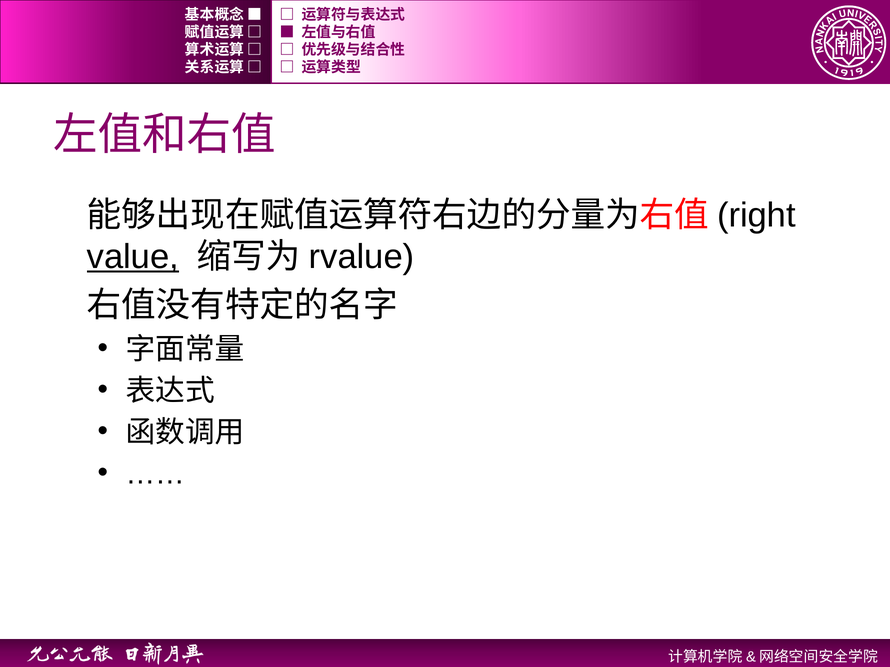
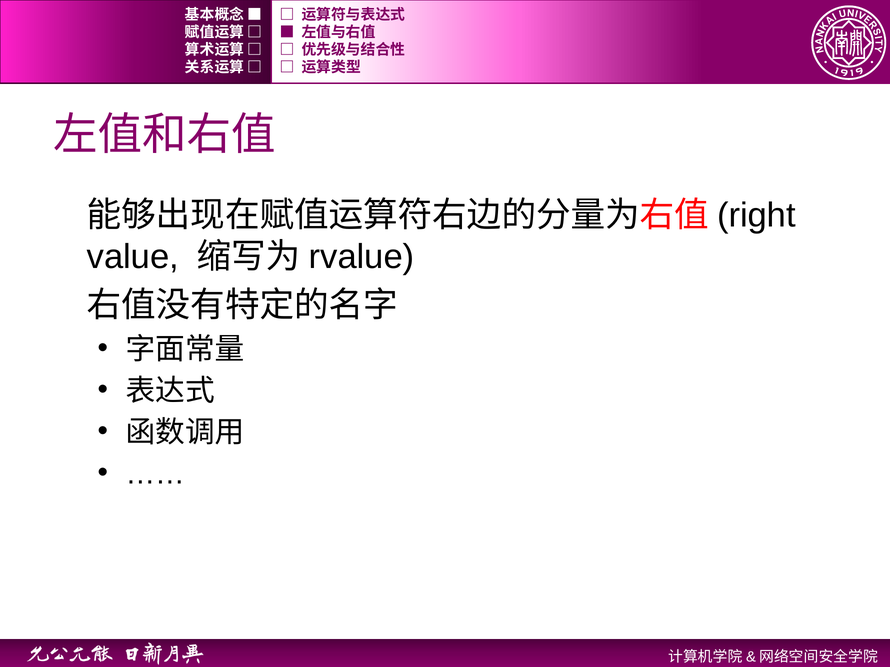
value underline: present -> none
